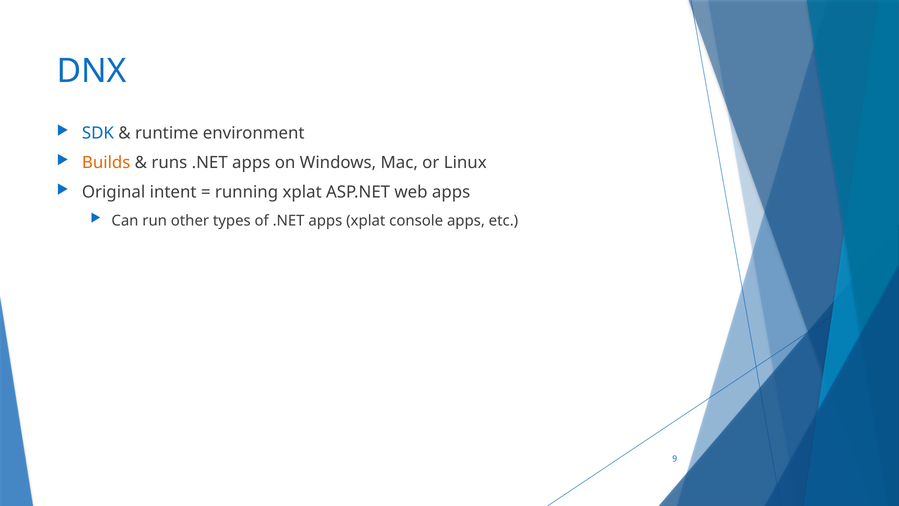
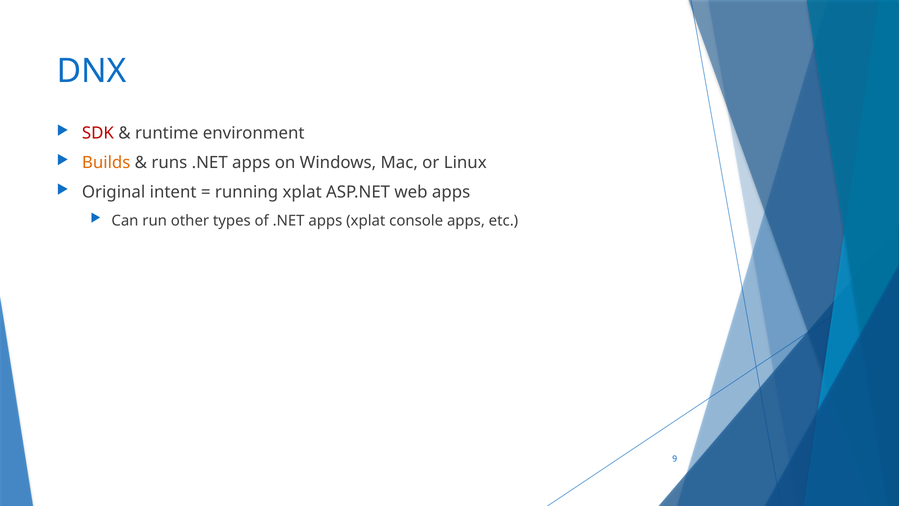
SDK colour: blue -> red
